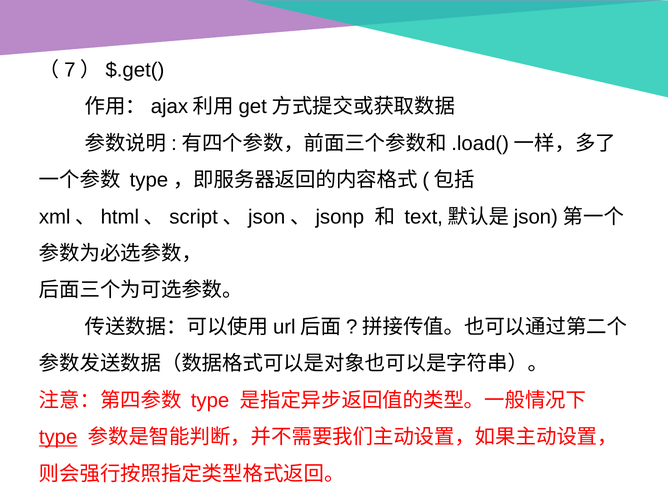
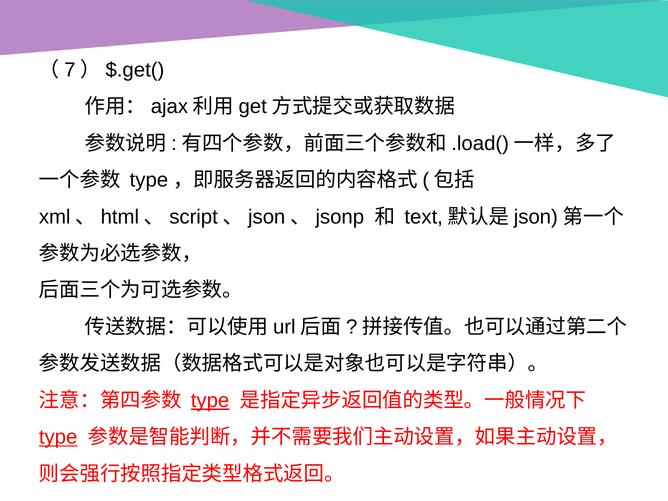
type at (210, 400) underline: none -> present
